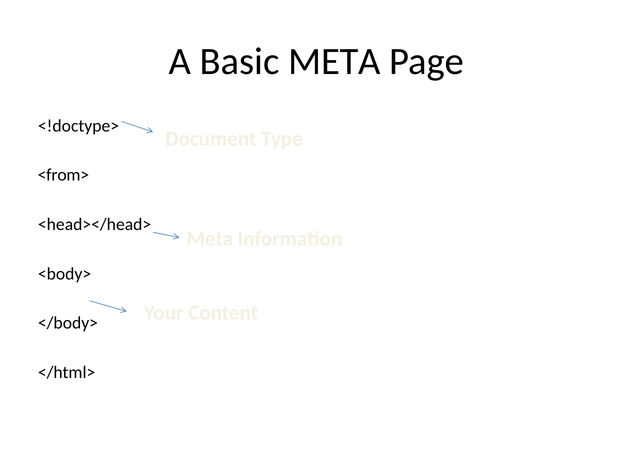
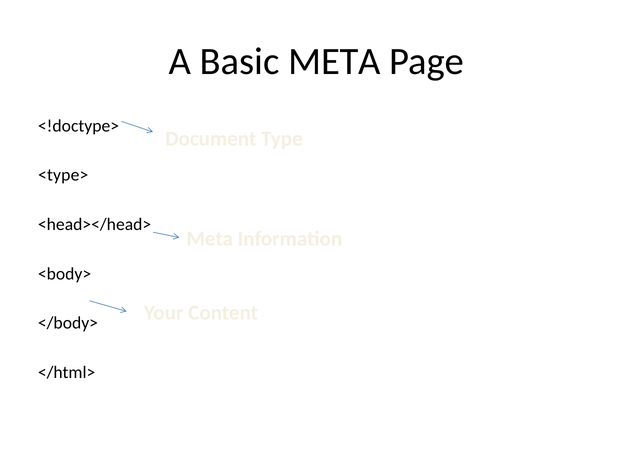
<from>: <from> -> <type>
